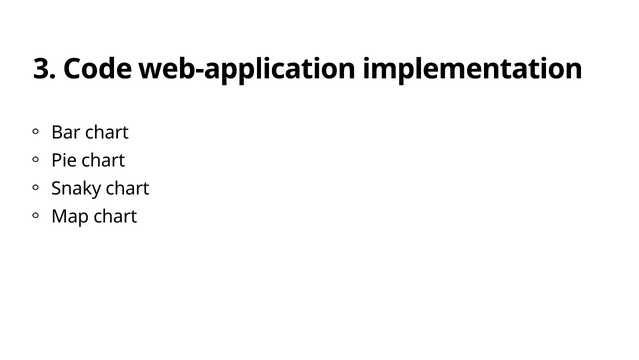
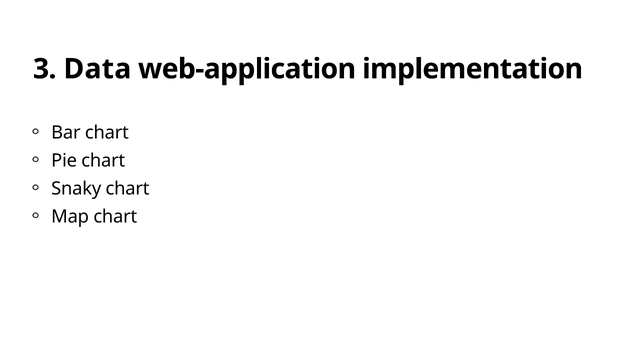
Code: Code -> Data
